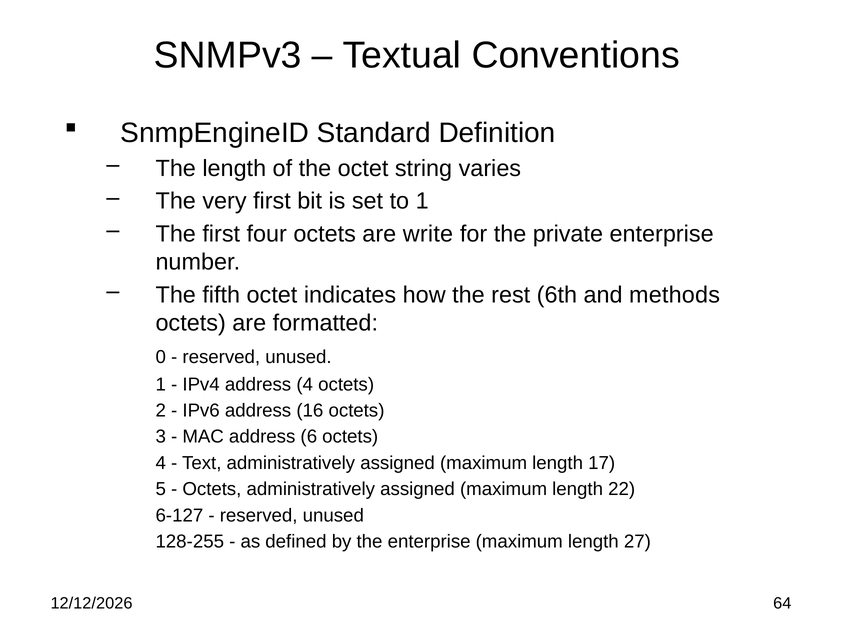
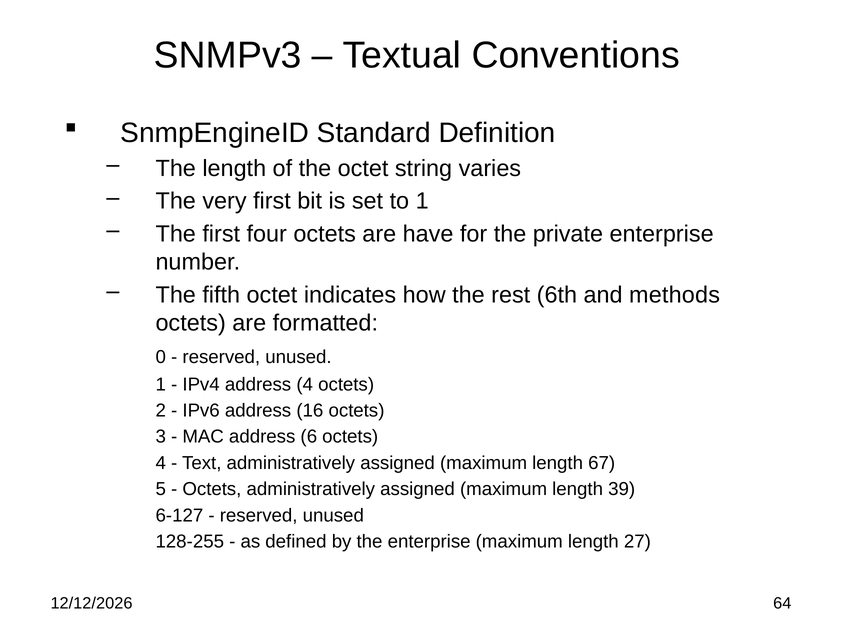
write: write -> have
17: 17 -> 67
22: 22 -> 39
